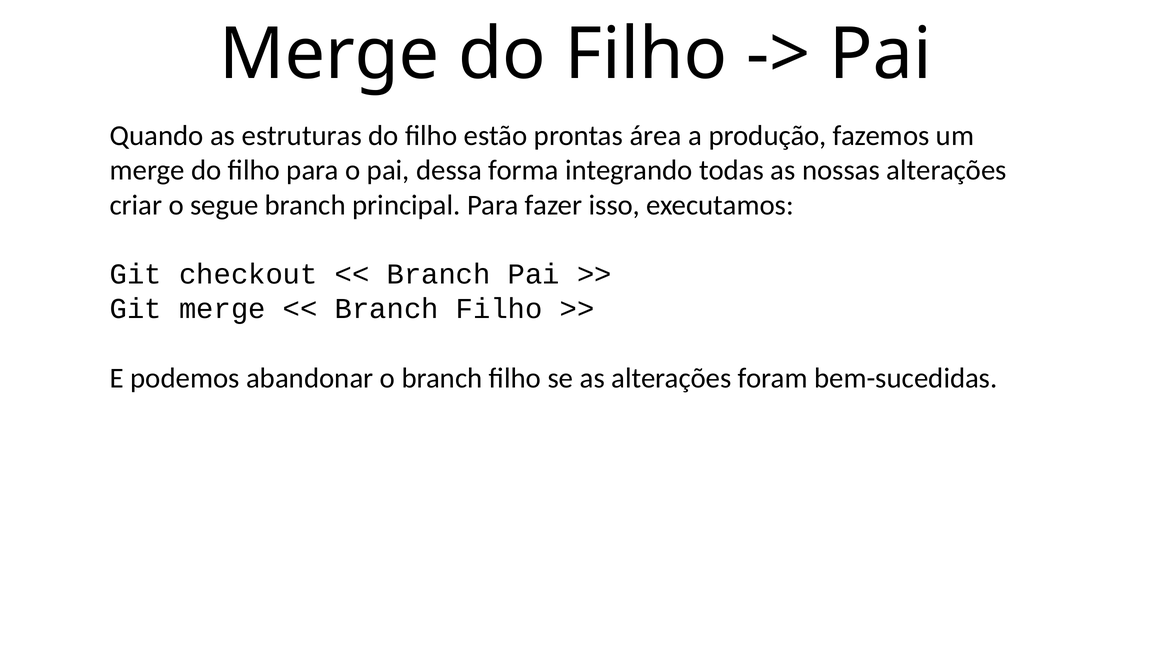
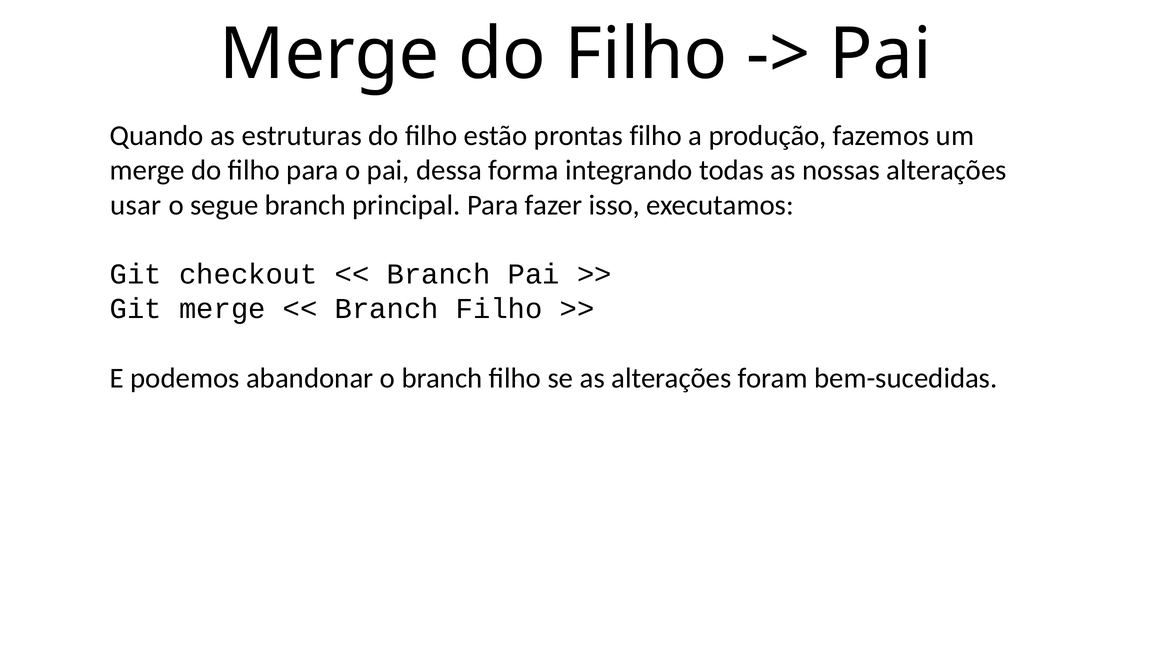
prontas área: área -> filho
criar: criar -> usar
